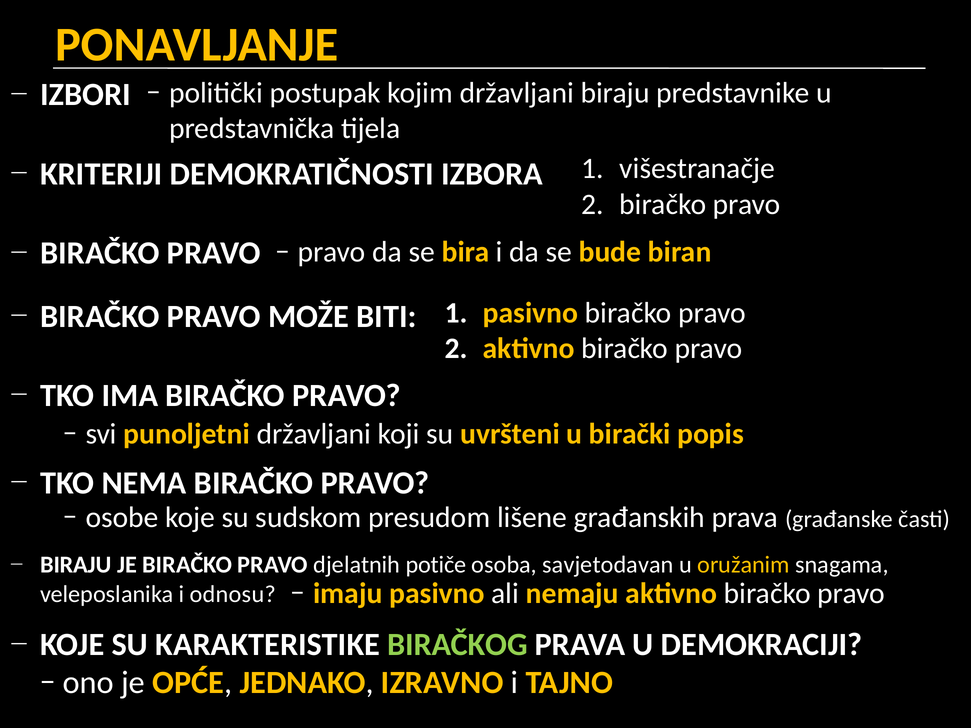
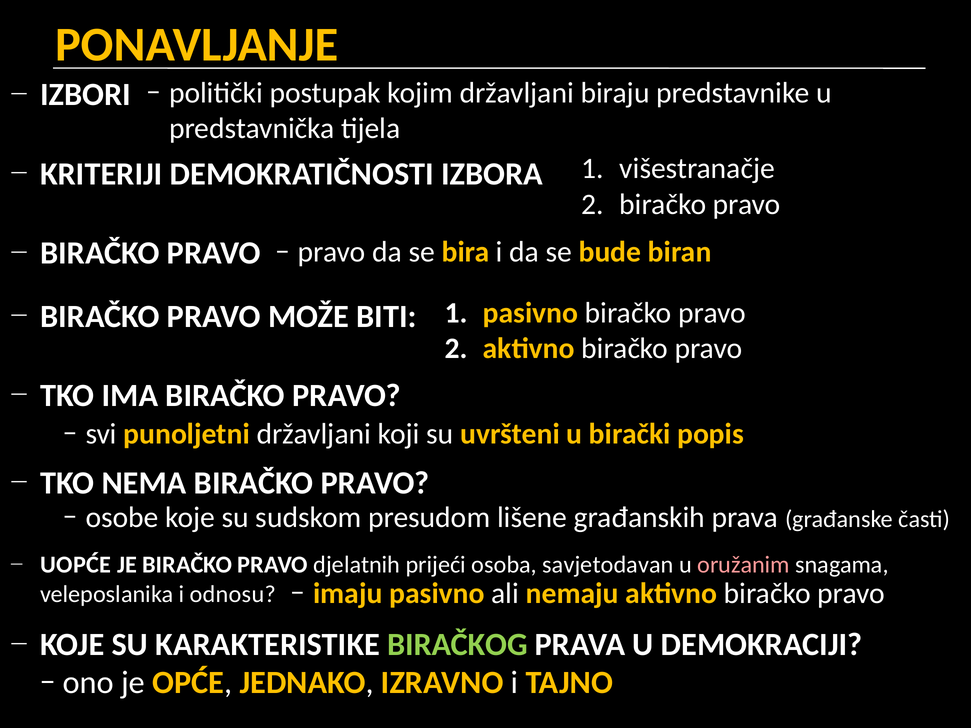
BIRAJU at (76, 565): BIRAJU -> UOPĆE
potiče: potiče -> prijeći
oružanim colour: yellow -> pink
